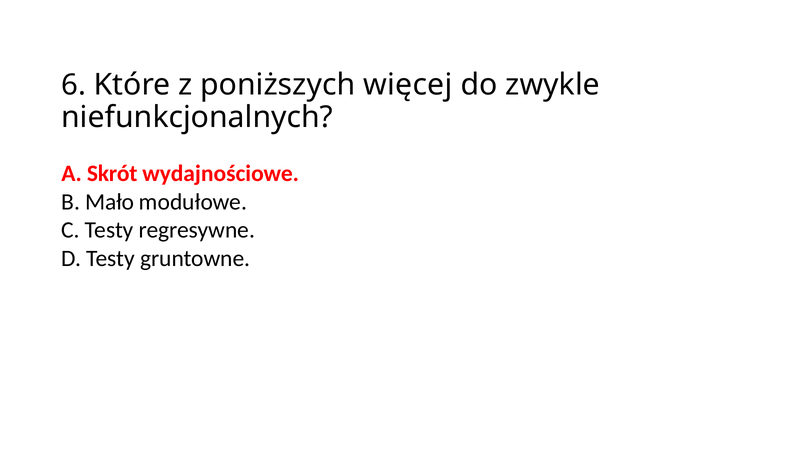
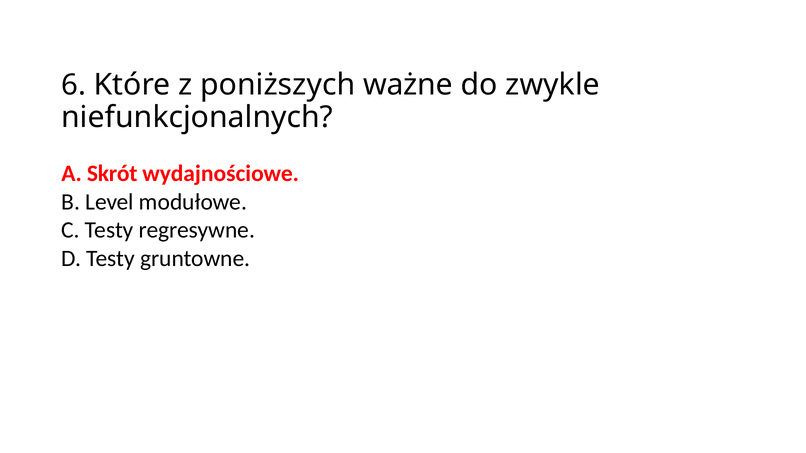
więcej: więcej -> ważne
Mało: Mało -> Level
